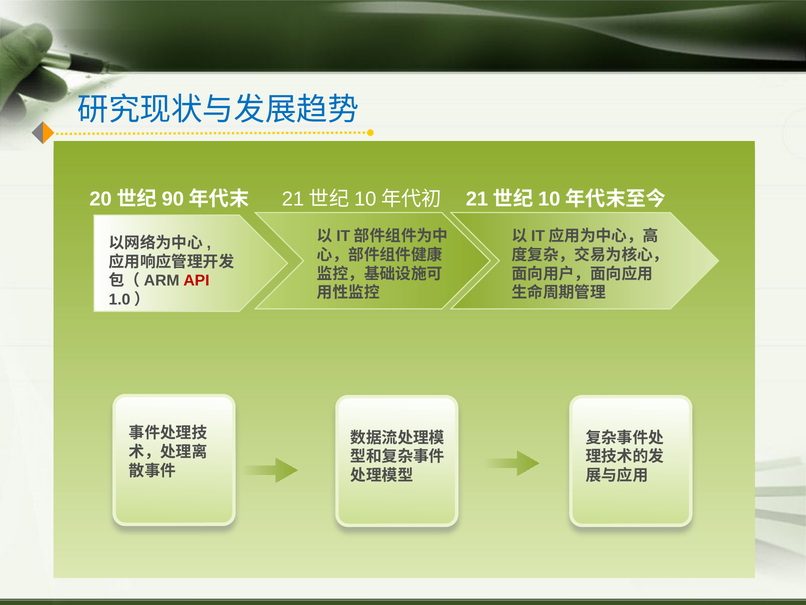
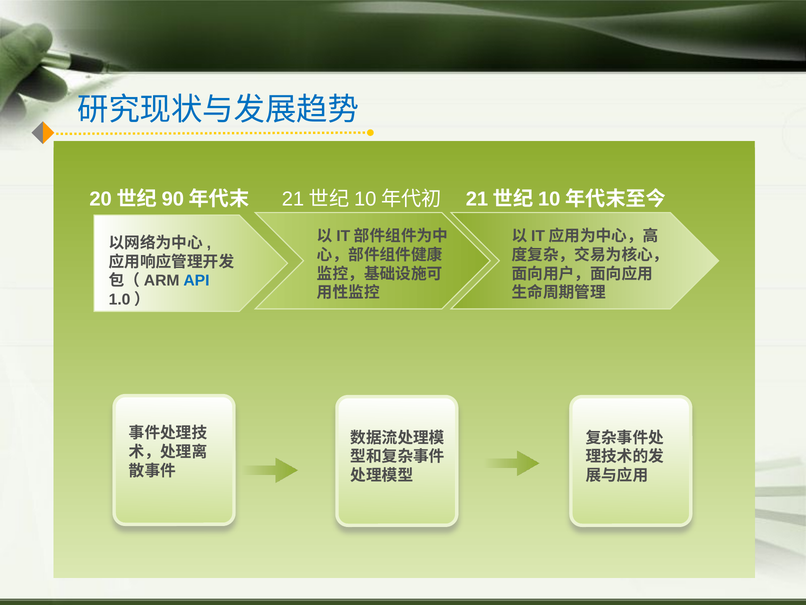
API colour: red -> blue
